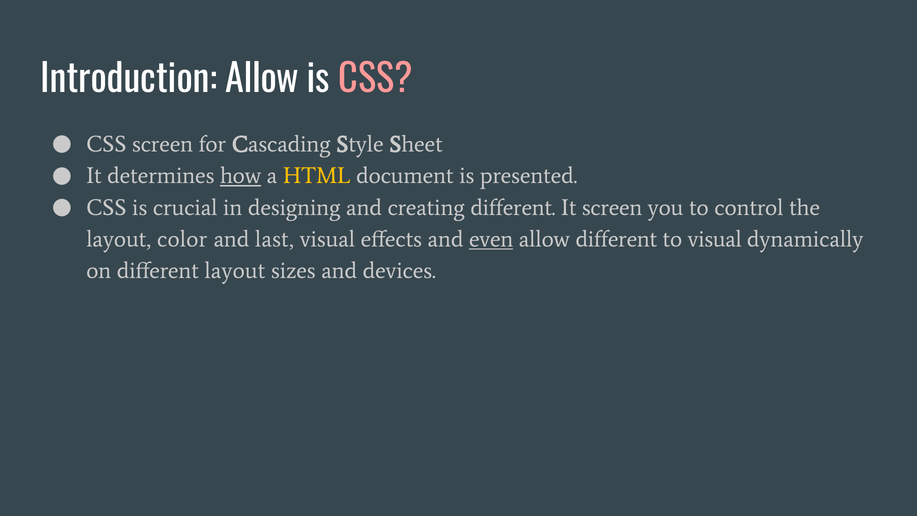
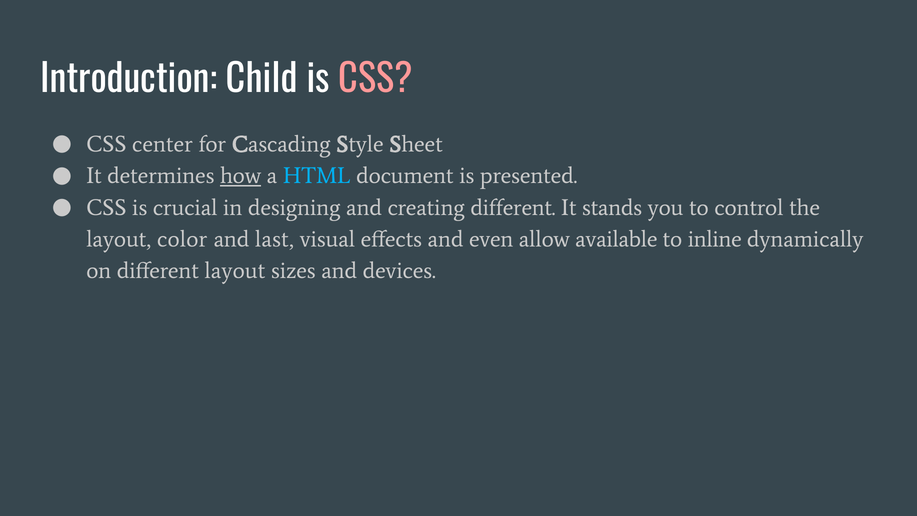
Introduction Allow: Allow -> Child
CSS screen: screen -> center
HTML colour: yellow -> light blue
It screen: screen -> stands
even underline: present -> none
allow different: different -> available
to visual: visual -> inline
